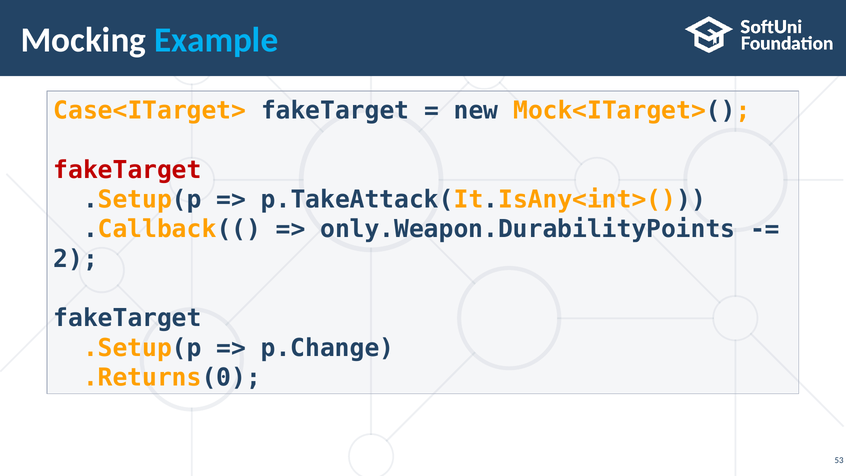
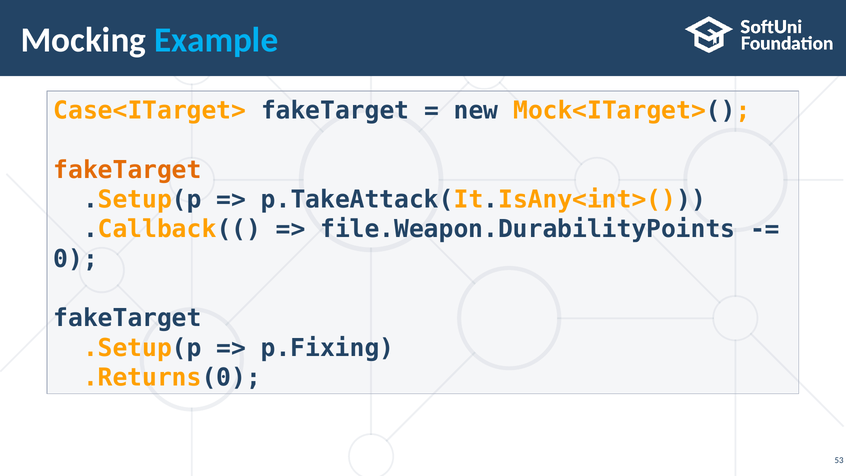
fakeTarget at (128, 170) colour: red -> orange
only.Weapon.DurabilityPoints: only.Weapon.DurabilityPoints -> file.Weapon.DurabilityPoints
2: 2 -> 0
p.Change: p.Change -> p.Fixing
